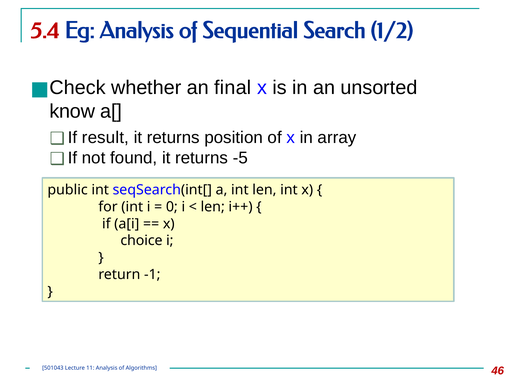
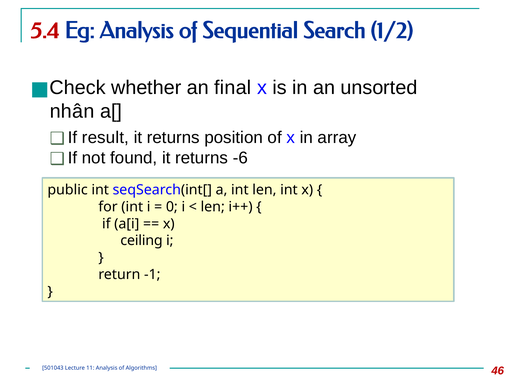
know: know -> nhân
-5: -5 -> -6
choice: choice -> ceiling
